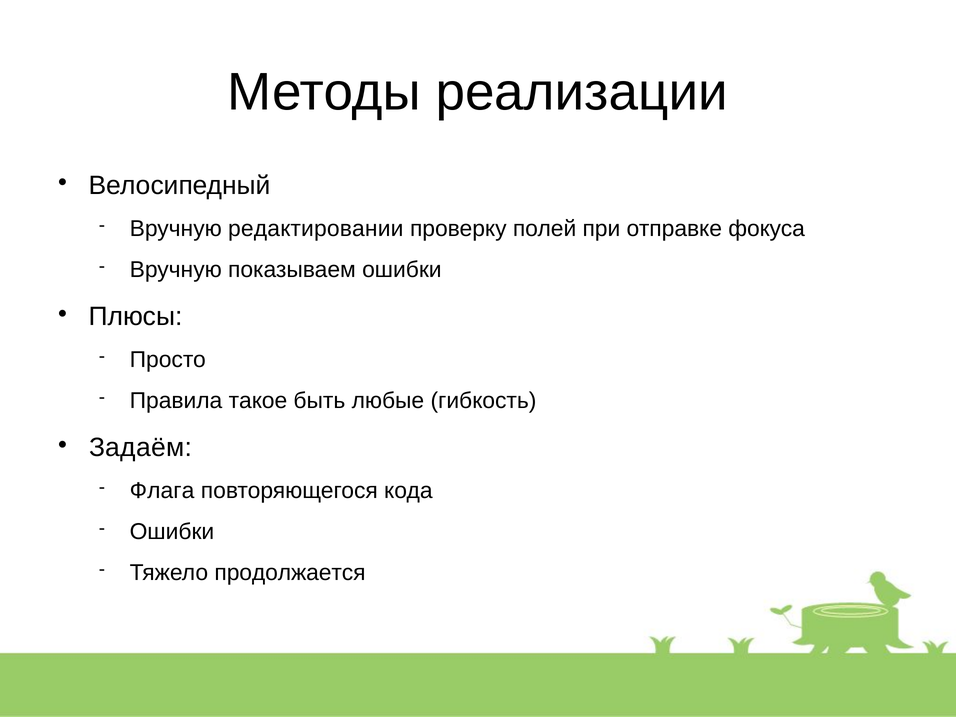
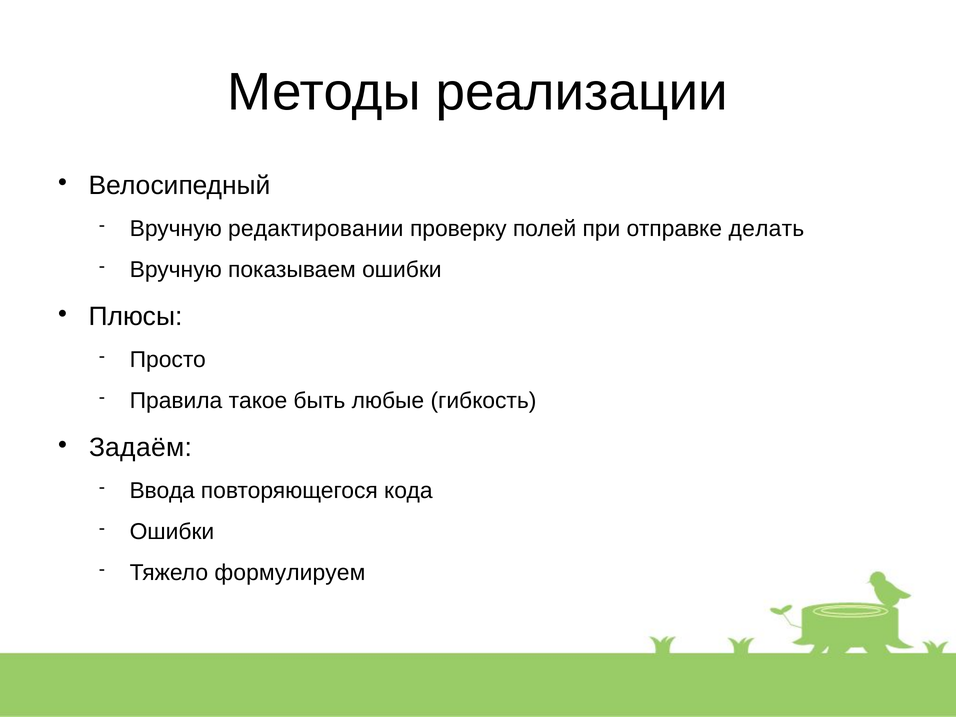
фокуса: фокуса -> делать
Флага: Флага -> Ввода
продолжается: продолжается -> формулируем
